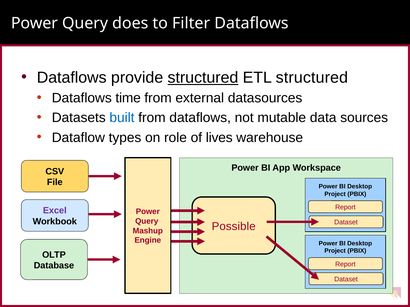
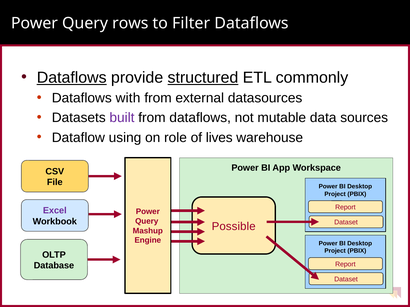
does: does -> rows
Dataflows at (72, 78) underline: none -> present
ETL structured: structured -> commonly
time: time -> with
built colour: blue -> purple
types: types -> using
